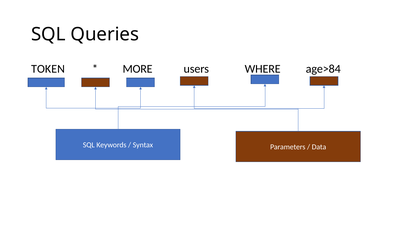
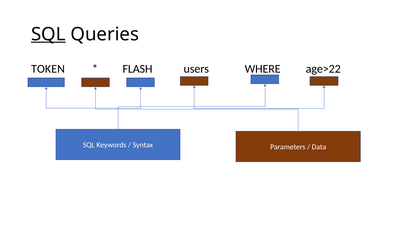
SQL at (48, 34) underline: none -> present
MORE: MORE -> FLASH
age>84: age>84 -> age>22
